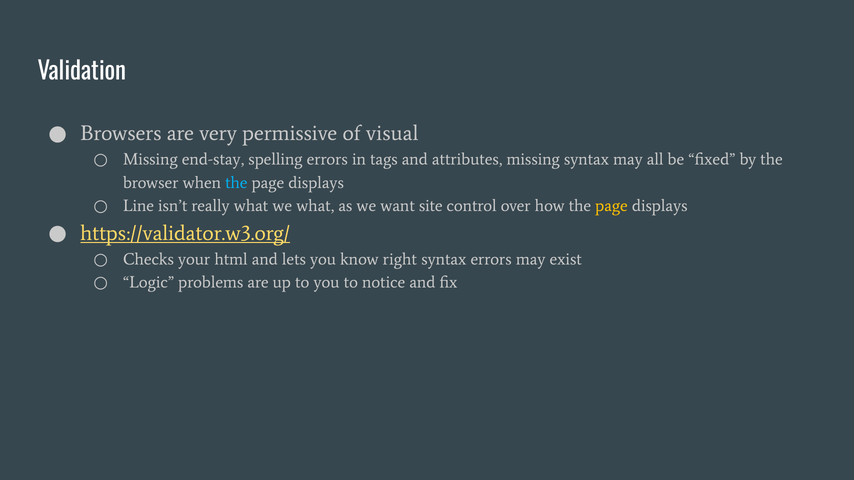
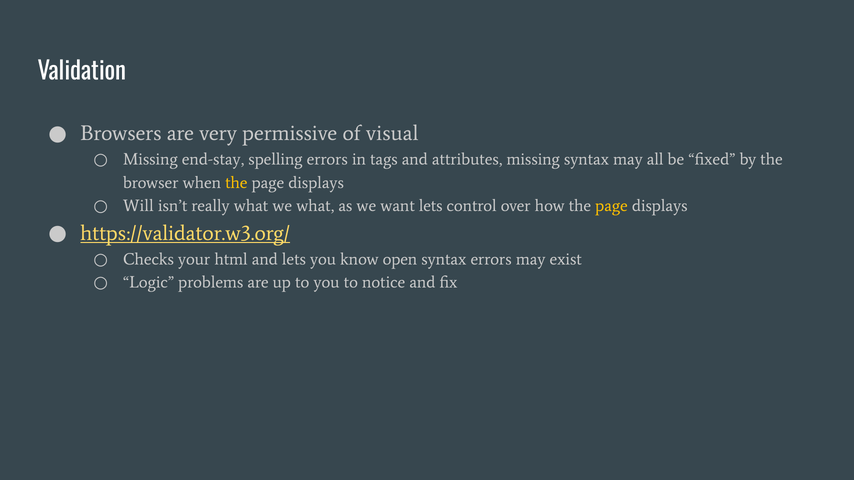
the at (236, 183) colour: light blue -> yellow
Line: Line -> Will
want site: site -> lets
right: right -> open
